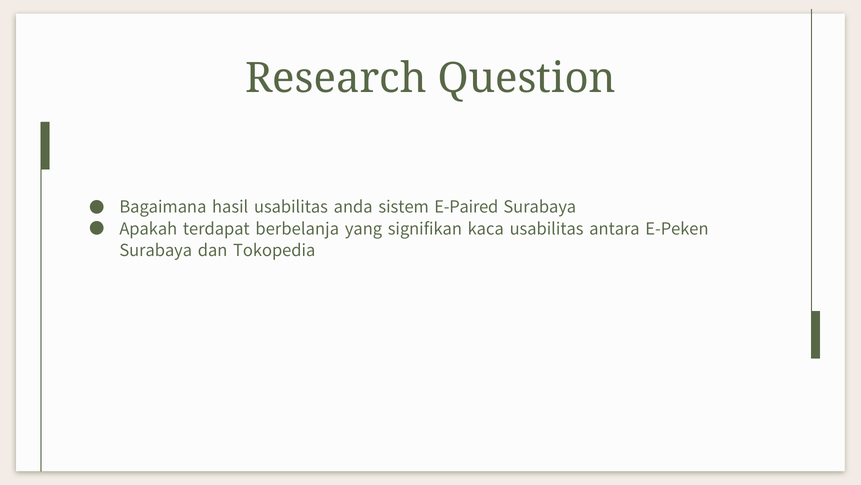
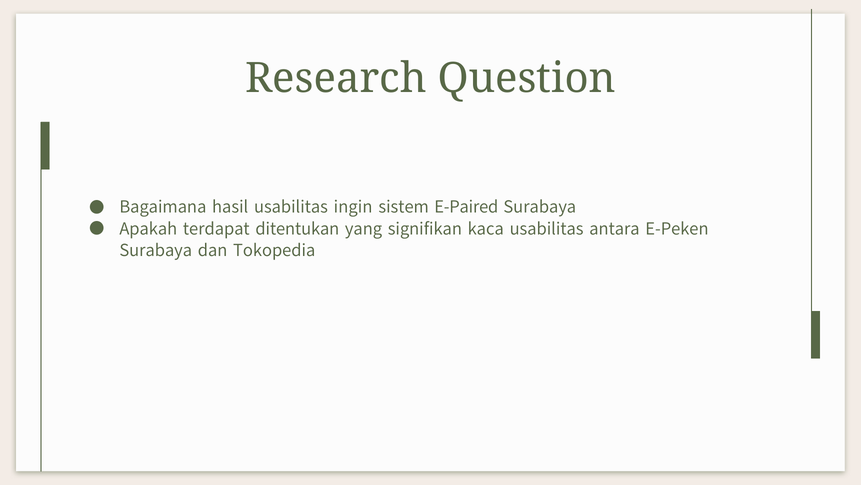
anda: anda -> ingin
berbelanja: berbelanja -> ditentukan
